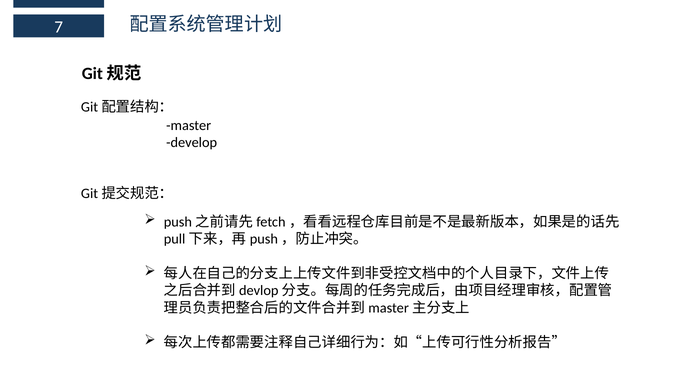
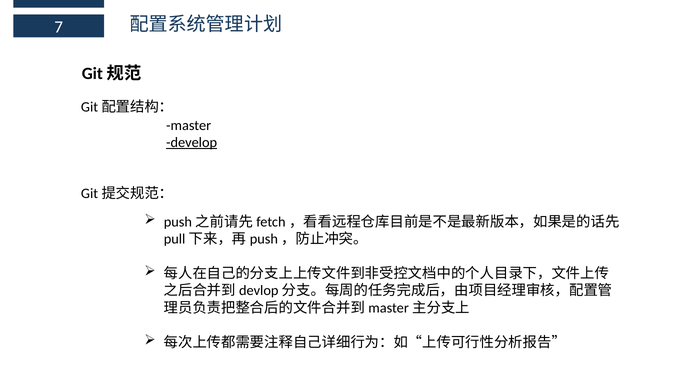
develop underline: none -> present
